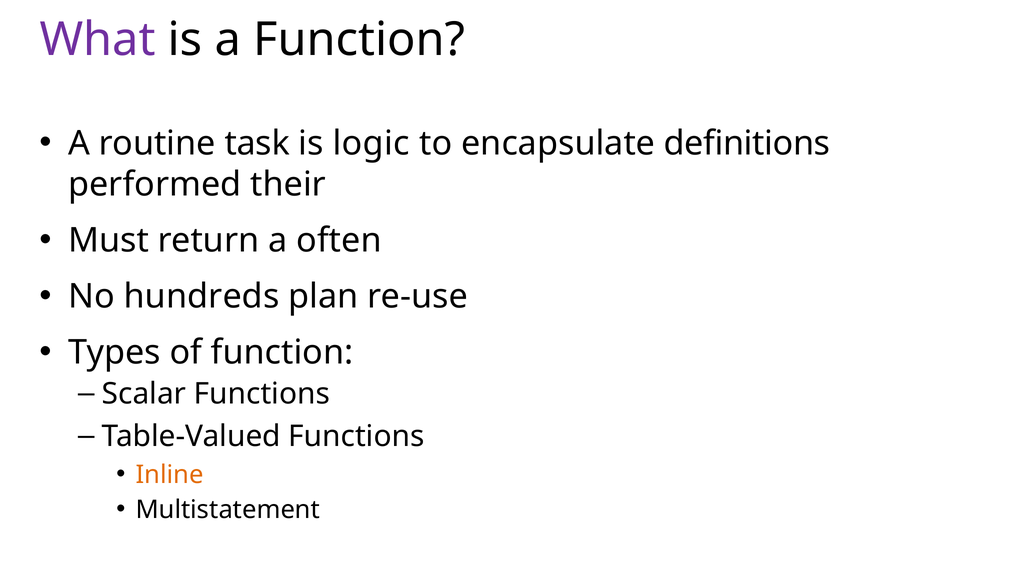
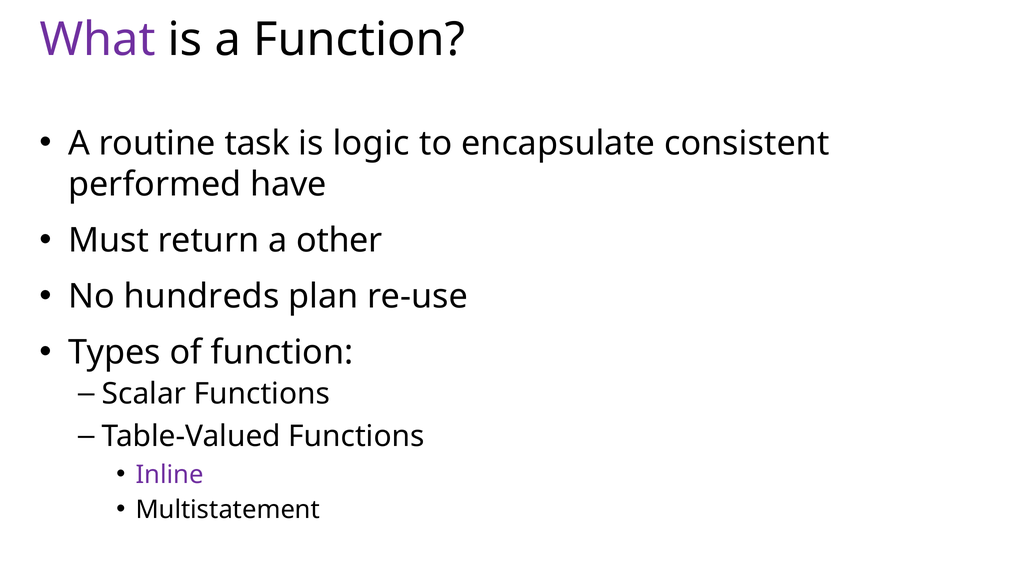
definitions: definitions -> consistent
their: their -> have
often: often -> other
Inline colour: orange -> purple
